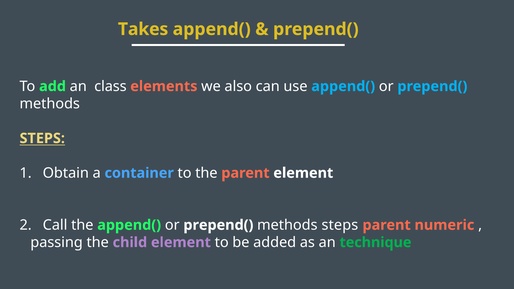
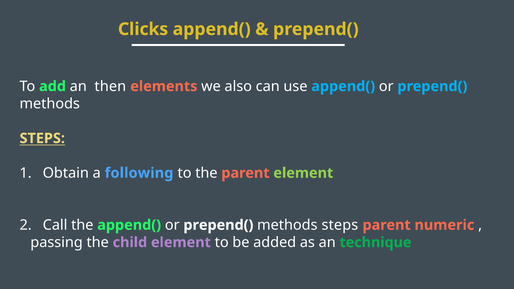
Takes: Takes -> Clicks
class: class -> then
container: container -> following
element at (303, 173) colour: white -> light green
